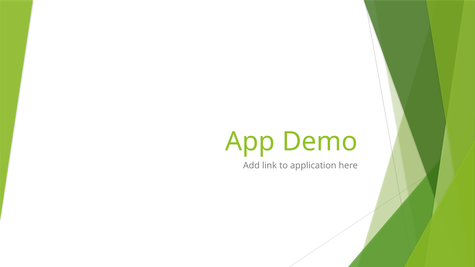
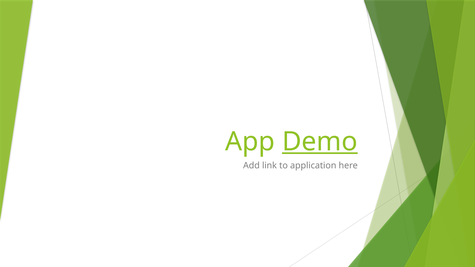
Demo underline: none -> present
